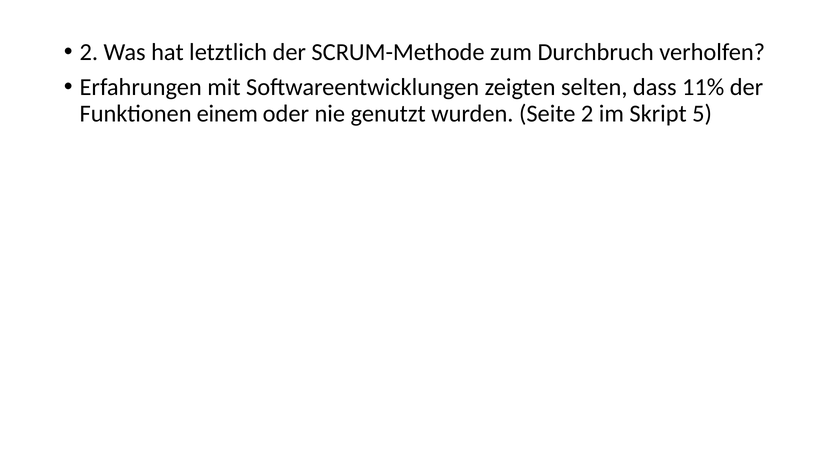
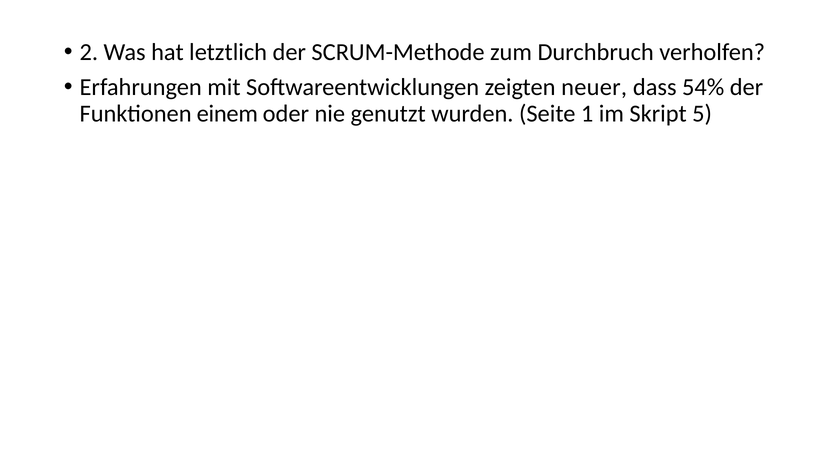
selten: selten -> neuer
11%: 11% -> 54%
Seite 2: 2 -> 1
